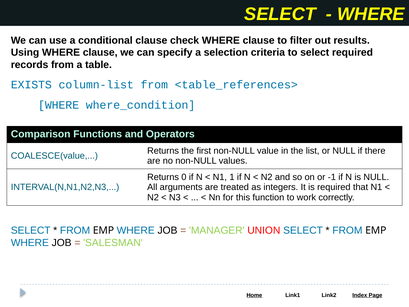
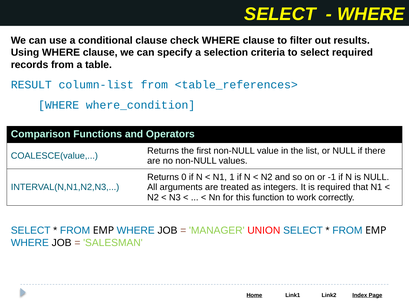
EXISTS: EXISTS -> RESULT
